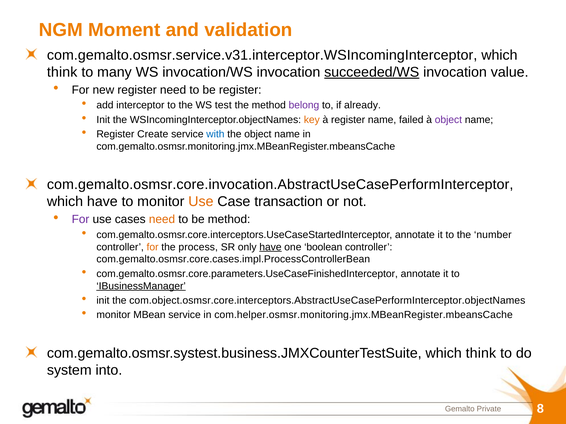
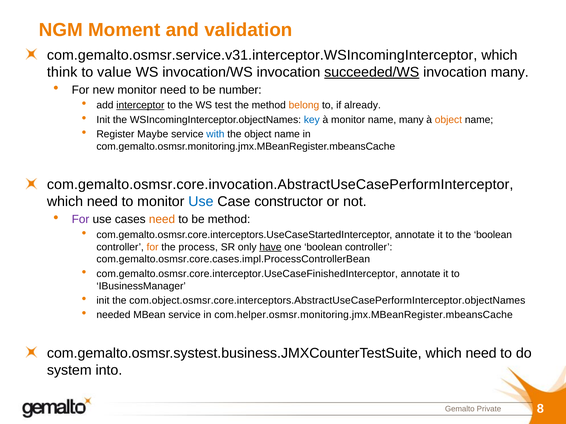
many: many -> value
invocation value: value -> many
new register: register -> monitor
be register: register -> number
interceptor underline: none -> present
belong colour: purple -> orange
key colour: orange -> blue
à register: register -> monitor
name failed: failed -> many
object at (448, 120) colour: purple -> orange
Create: Create -> Maybe
have at (102, 202): have -> need
Use at (201, 202) colour: orange -> blue
transaction: transaction -> constructor
the number: number -> boolean
com.gemalto.osmsr.core.parameters.UseCaseFinishedInterceptor: com.gemalto.osmsr.core.parameters.UseCaseFinishedInterceptor -> com.gemalto.osmsr.core.interceptor.UseCaseFinishedInterceptor
IBusinessManager underline: present -> none
monitor at (113, 315): monitor -> needed
com.gemalto.osmsr.systest.business.JMXCounterTestSuite which think: think -> need
